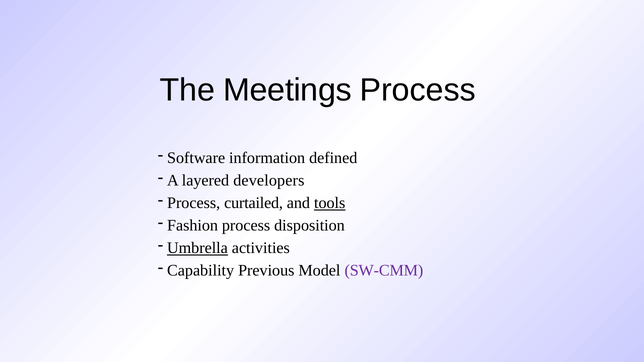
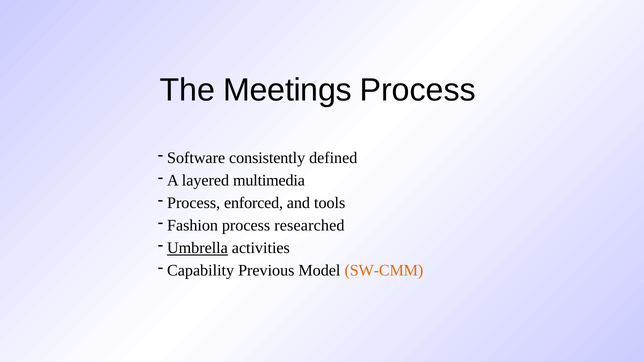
information: information -> consistently
developers: developers -> multimedia
curtailed: curtailed -> enforced
tools underline: present -> none
disposition: disposition -> researched
SW-CMM colour: purple -> orange
